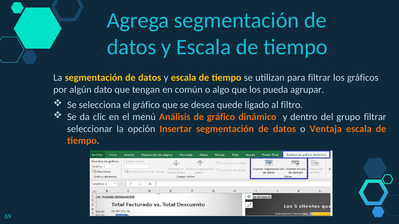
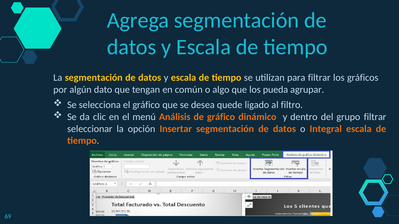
Ventaja: Ventaja -> Integral
